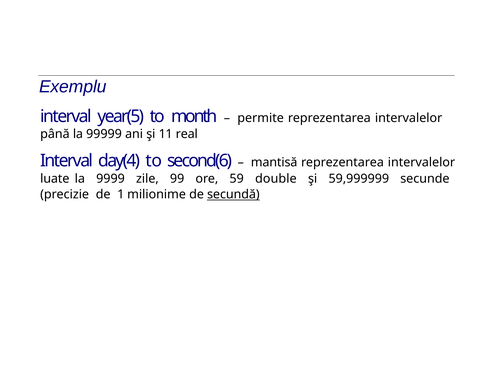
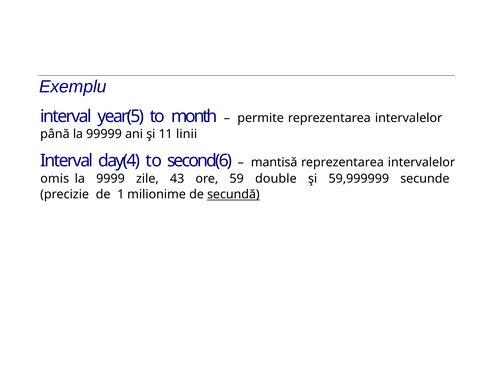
real: real -> linii
luate: luate -> omis
99: 99 -> 43
